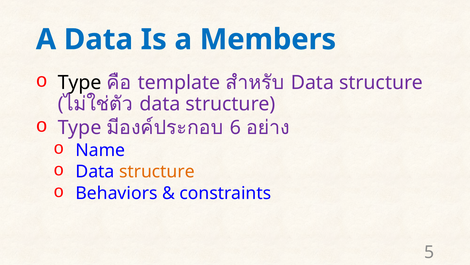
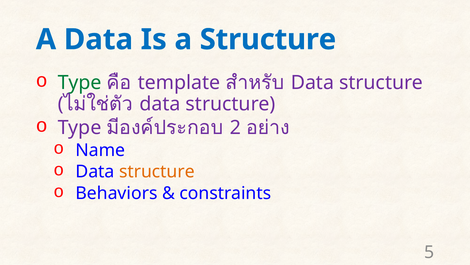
a Members: Members -> Structure
Type at (80, 83) colour: black -> green
6: 6 -> 2
